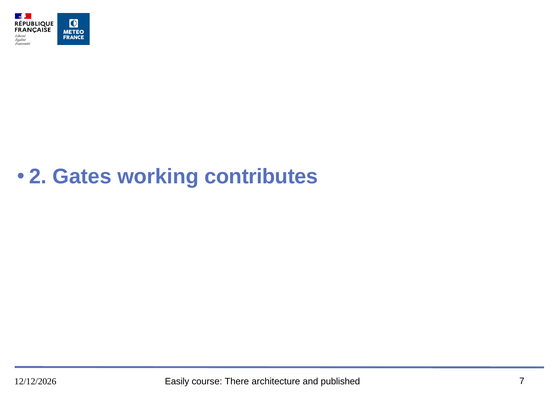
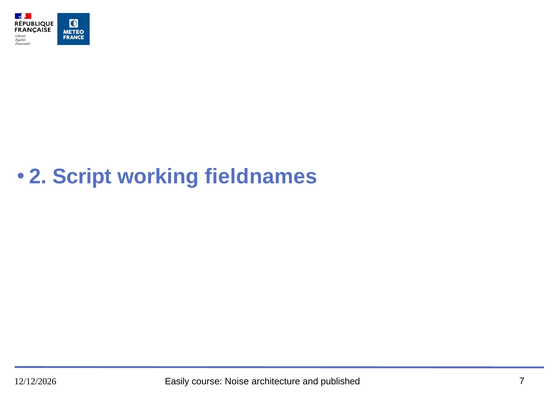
Gates: Gates -> Script
contributes: contributes -> fieldnames
There: There -> Noise
